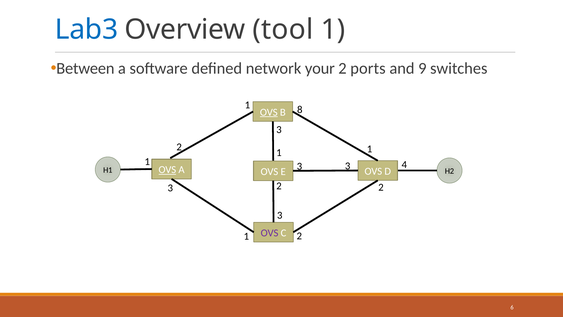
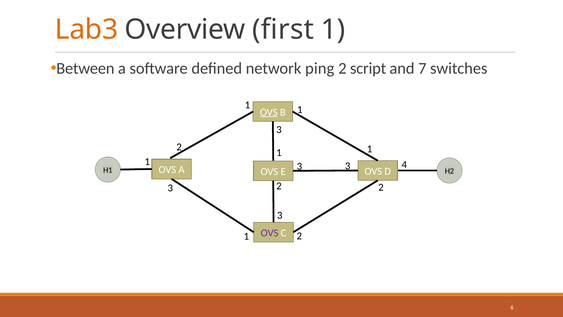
Lab3 colour: blue -> orange
tool: tool -> first
your: your -> ping
ports: ports -> script
9: 9 -> 7
8 at (300, 110): 8 -> 1
OVS at (167, 170) underline: present -> none
